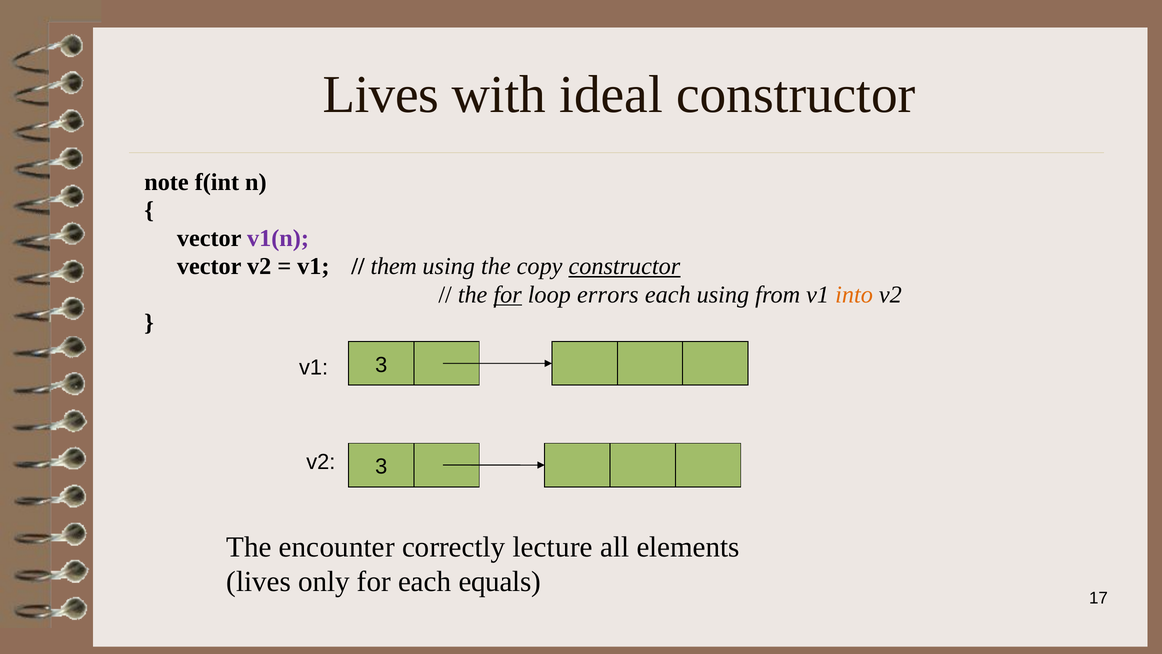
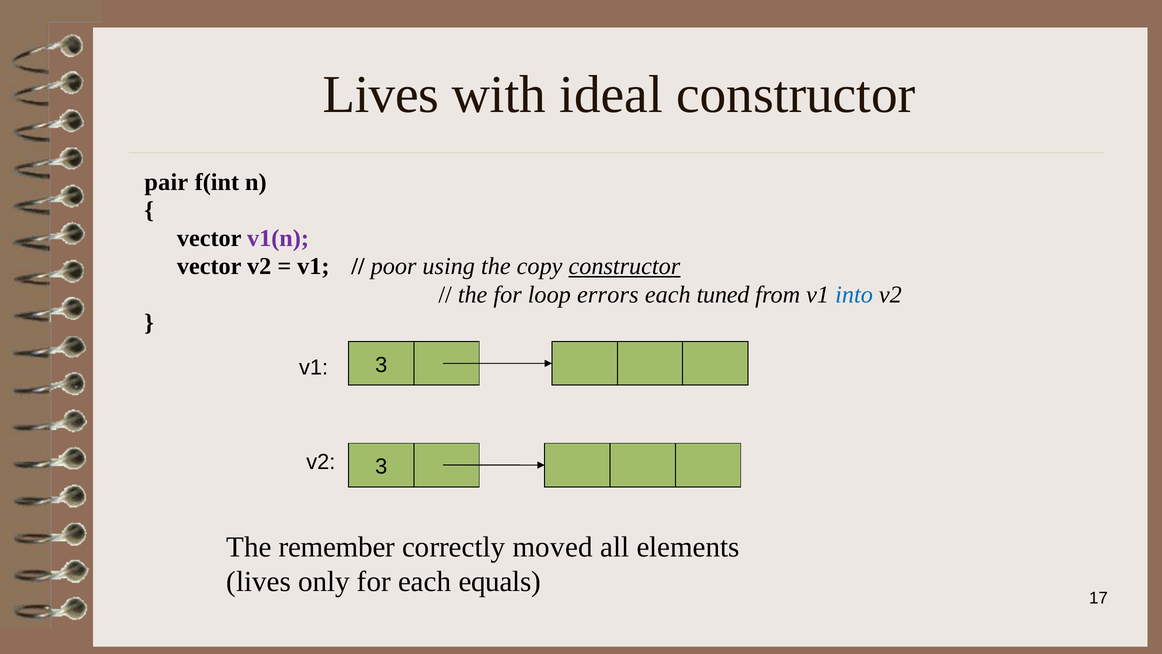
note: note -> pair
them: them -> poor
for at (508, 294) underline: present -> none
each using: using -> tuned
into colour: orange -> blue
encounter: encounter -> remember
lecture: lecture -> moved
